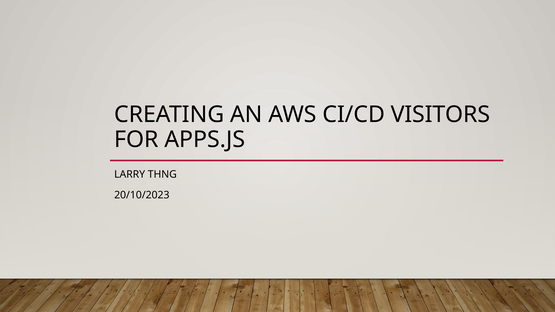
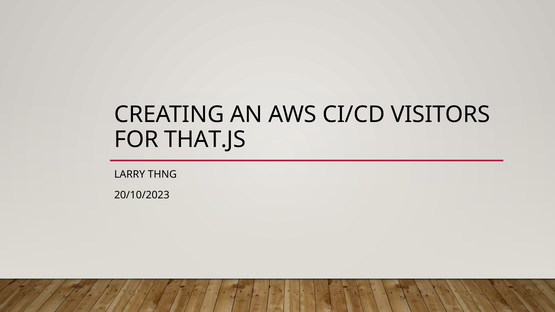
APPS.JS: APPS.JS -> THAT.JS
